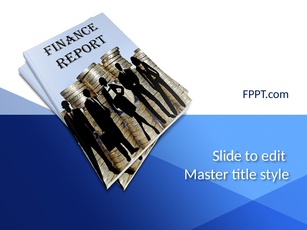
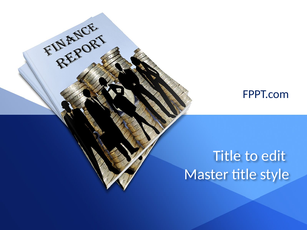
Slide at (227, 156): Slide -> Title
